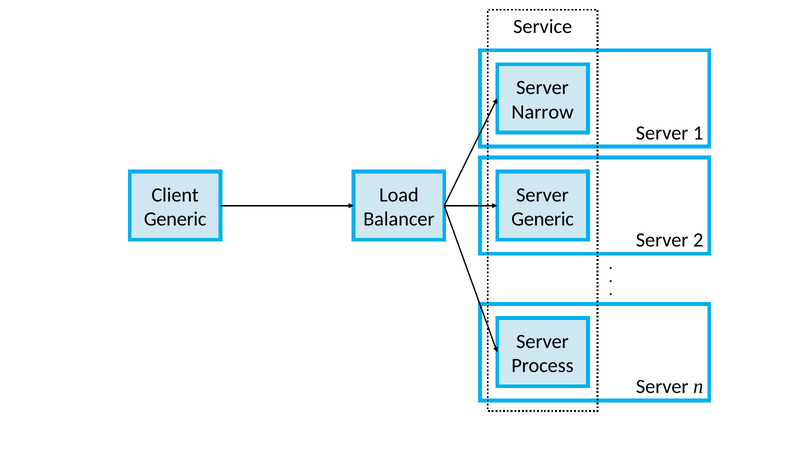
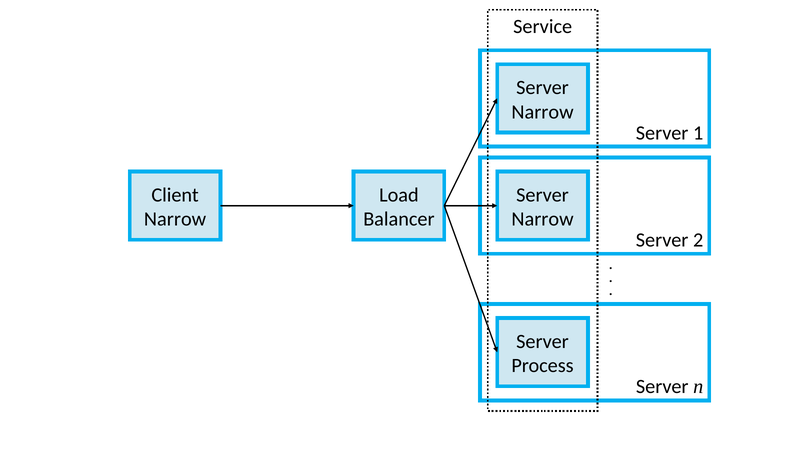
Generic at (175, 220): Generic -> Narrow
Generic at (543, 220): Generic -> Narrow
